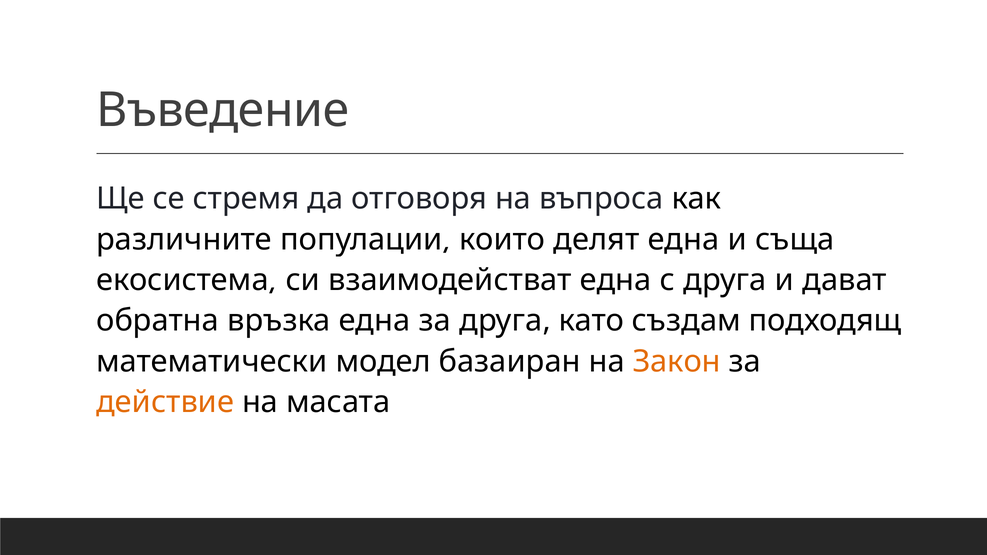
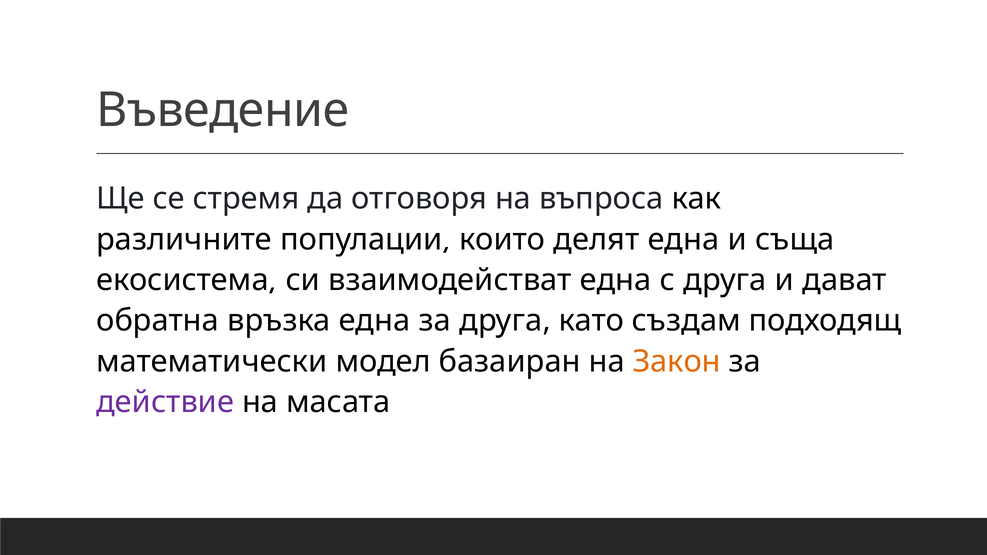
действие colour: orange -> purple
